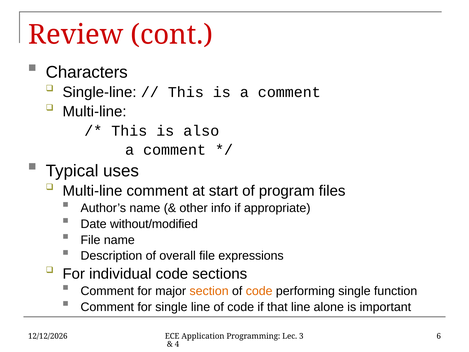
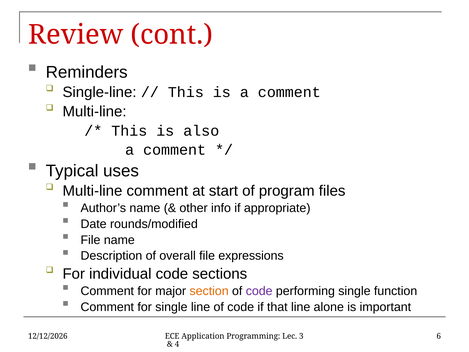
Characters: Characters -> Reminders
without/modified: without/modified -> rounds/modified
code at (259, 291) colour: orange -> purple
